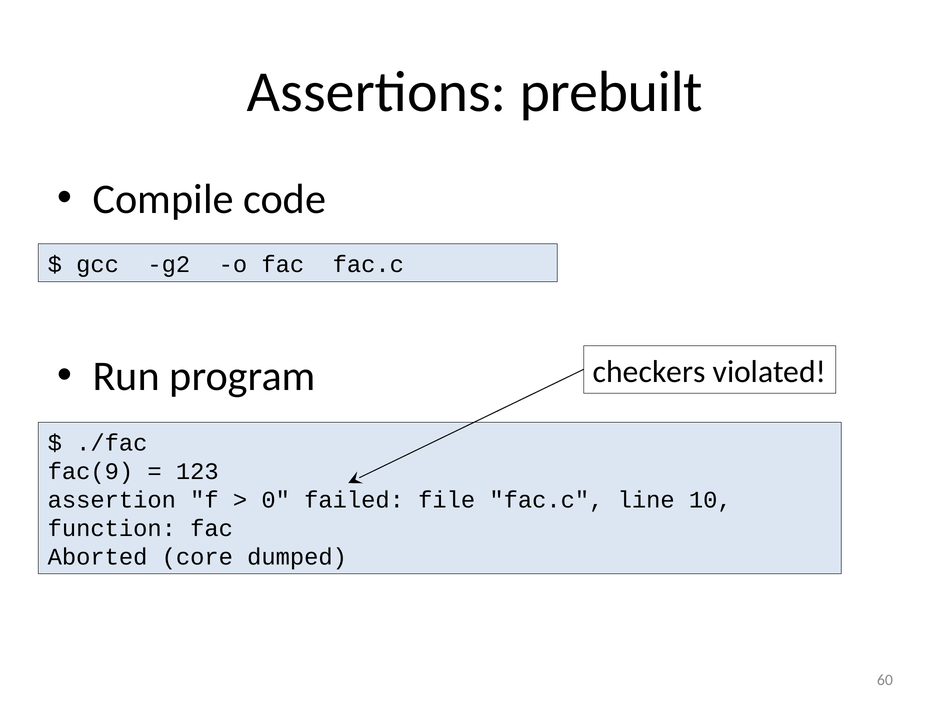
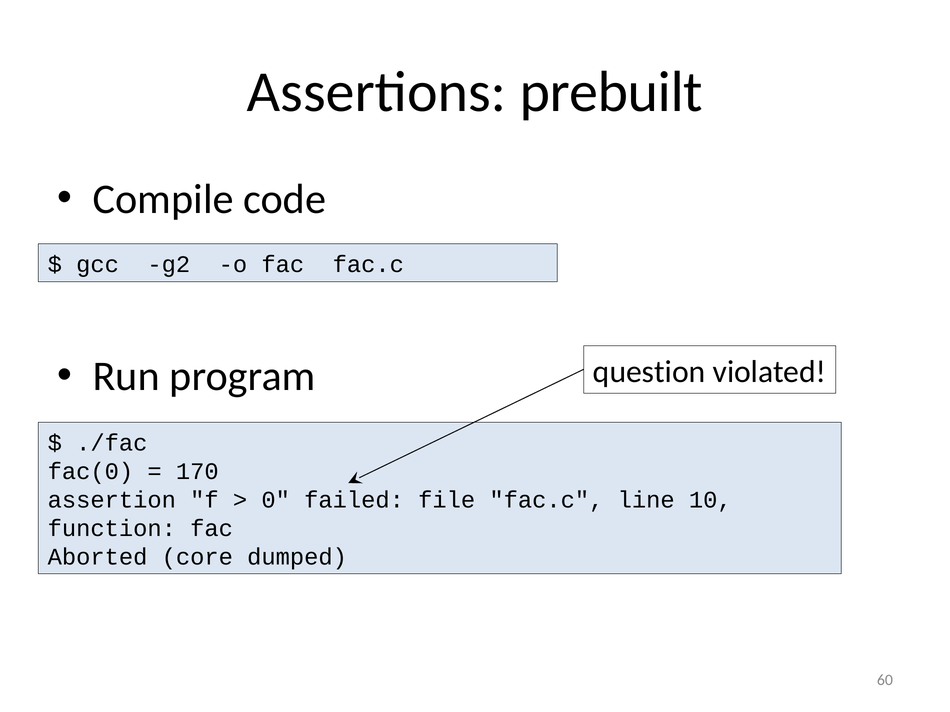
checkers: checkers -> question
fac(9: fac(9 -> fac(0
123: 123 -> 170
